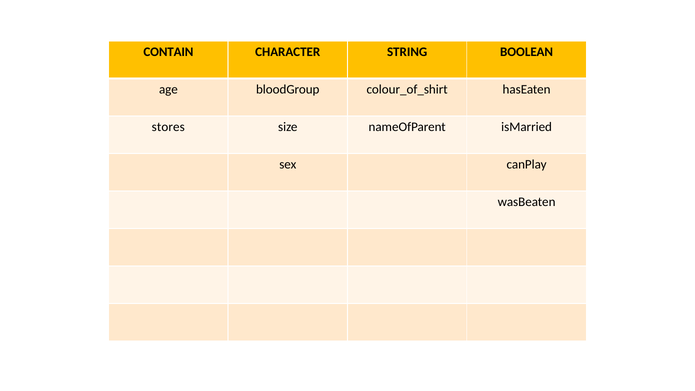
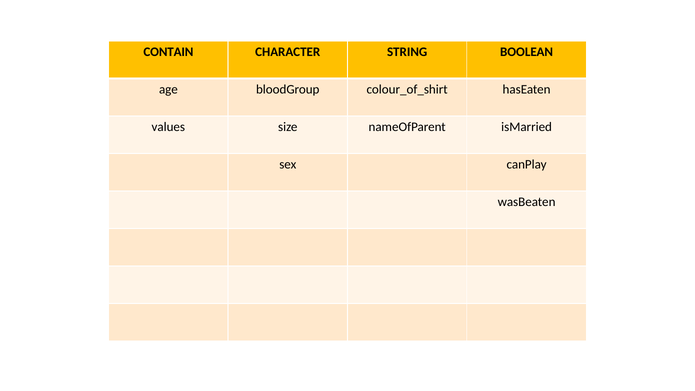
stores: stores -> values
